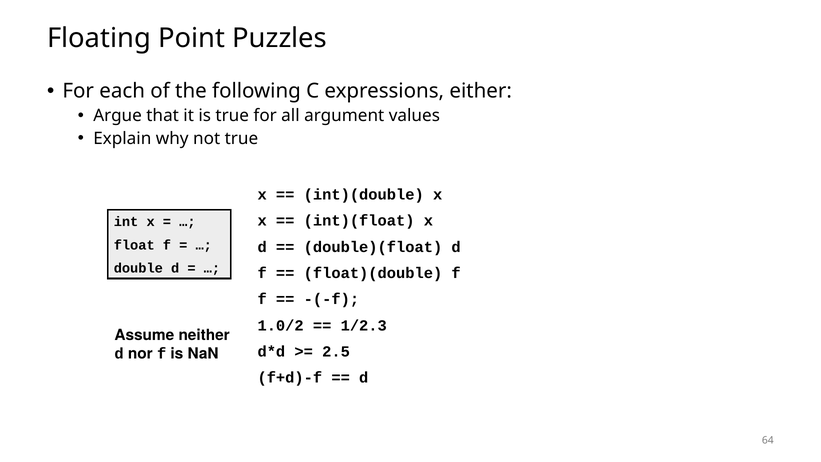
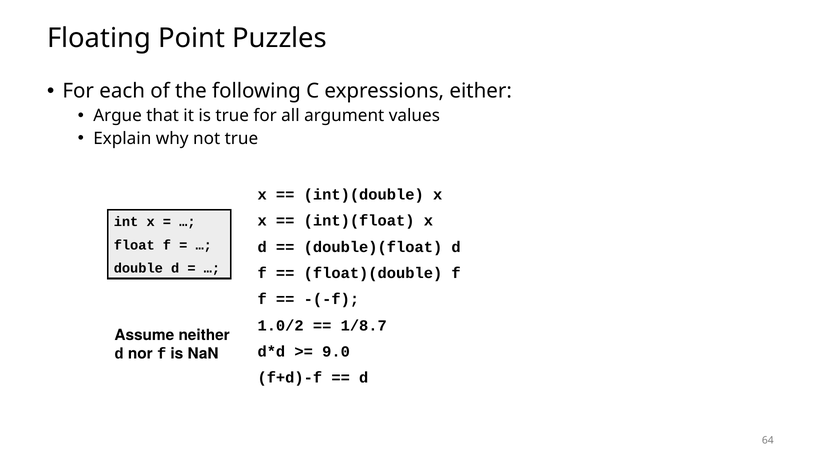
1/2.3: 1/2.3 -> 1/8.7
2.5: 2.5 -> 9.0
